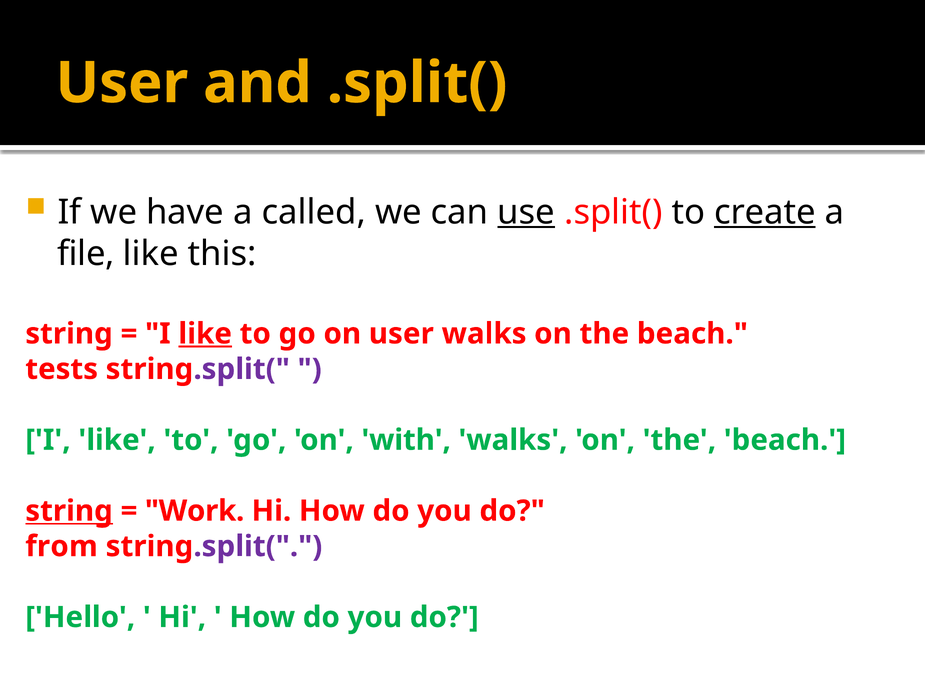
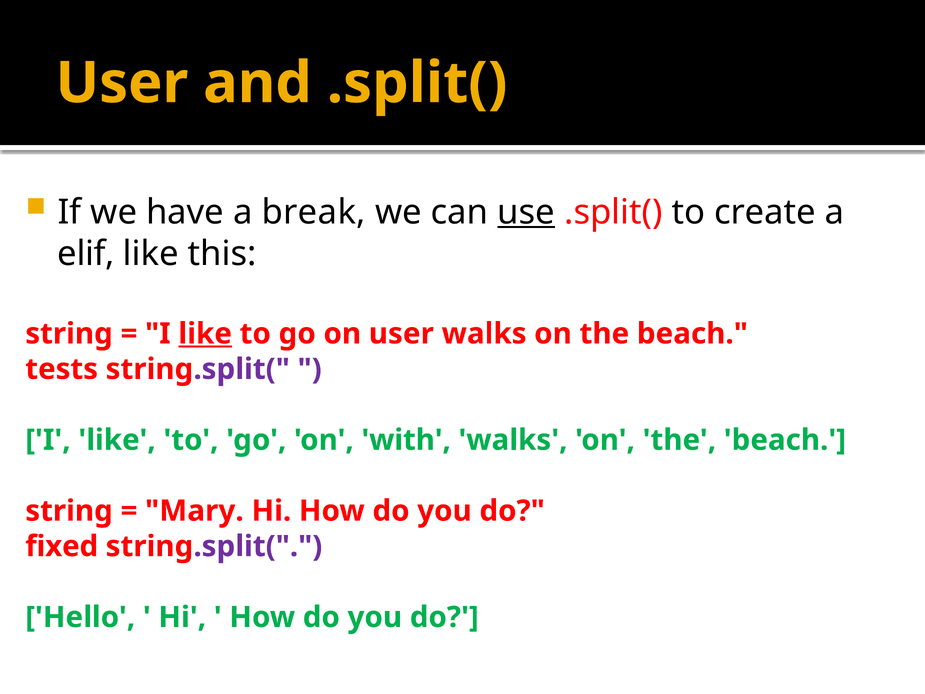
called: called -> break
create underline: present -> none
file: file -> elif
string at (69, 511) underline: present -> none
Work: Work -> Mary
from: from -> fixed
